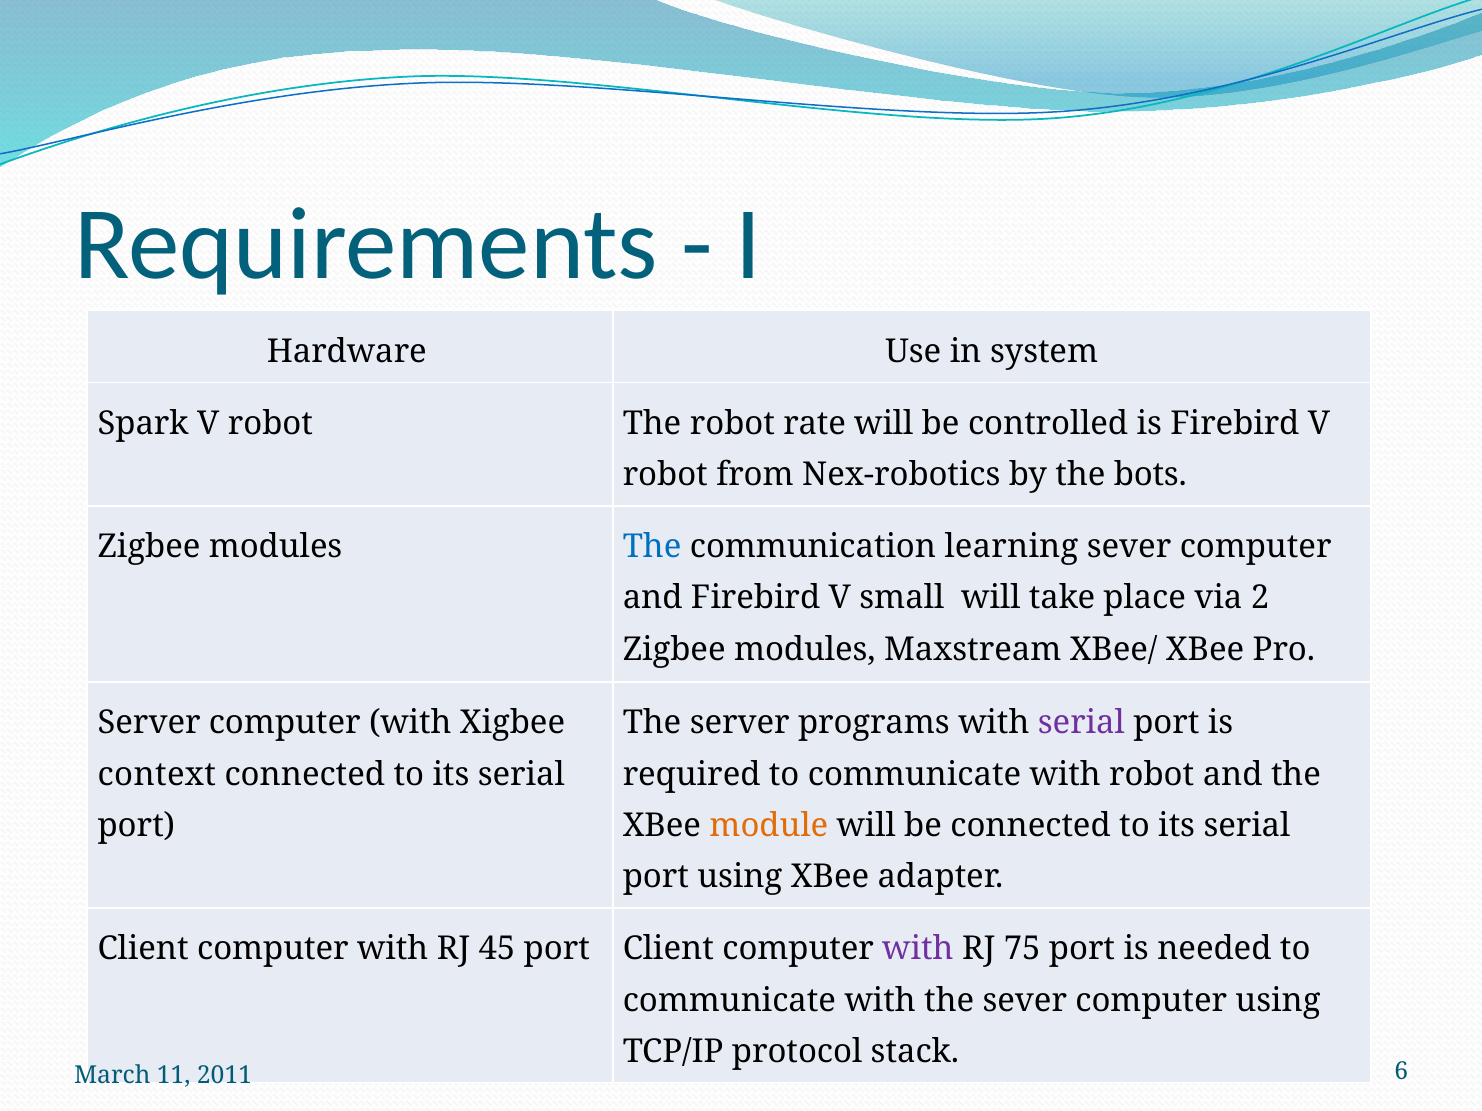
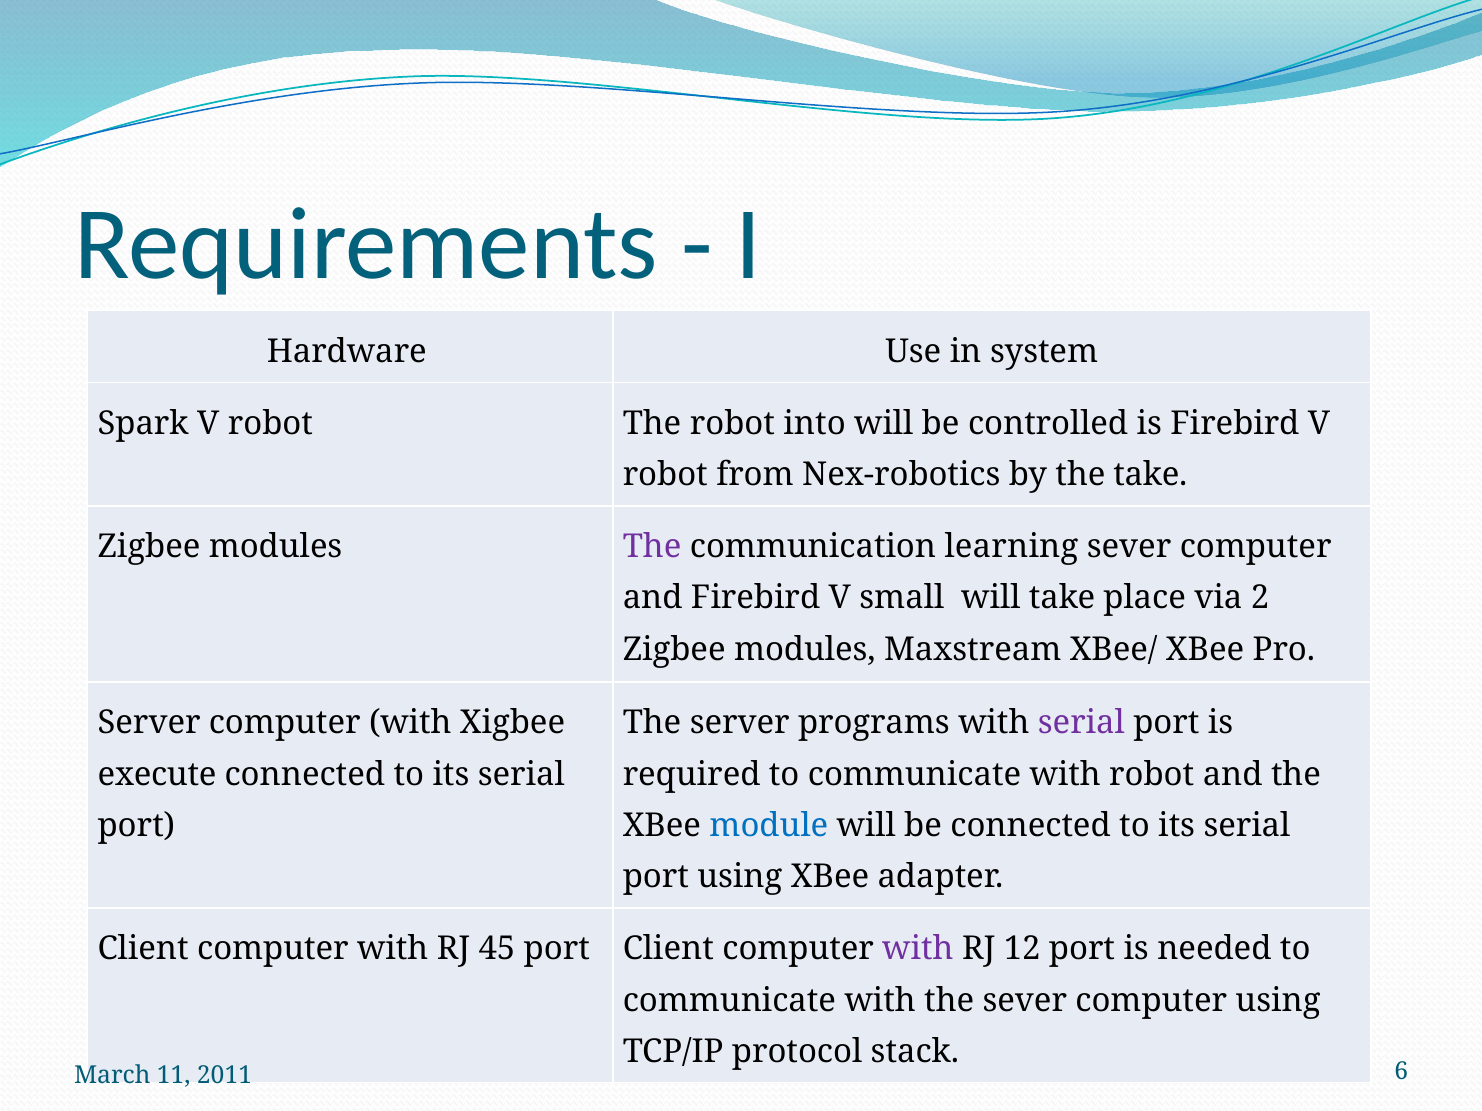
rate: rate -> into
the bots: bots -> take
The at (652, 547) colour: blue -> purple
context: context -> execute
module colour: orange -> blue
75: 75 -> 12
